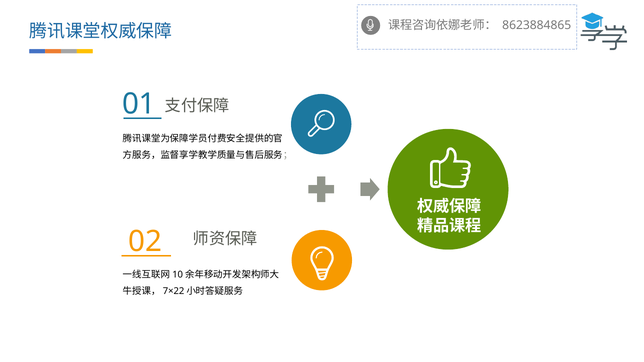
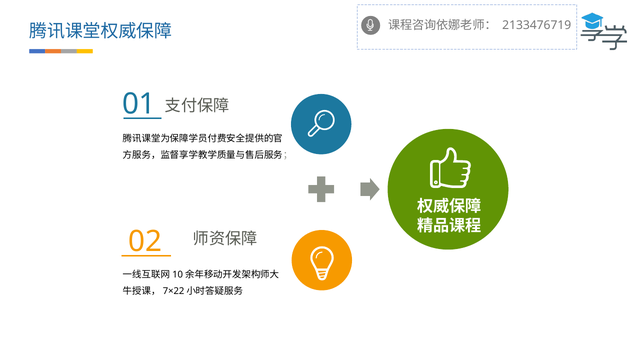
8623884865: 8623884865 -> 2133476719
